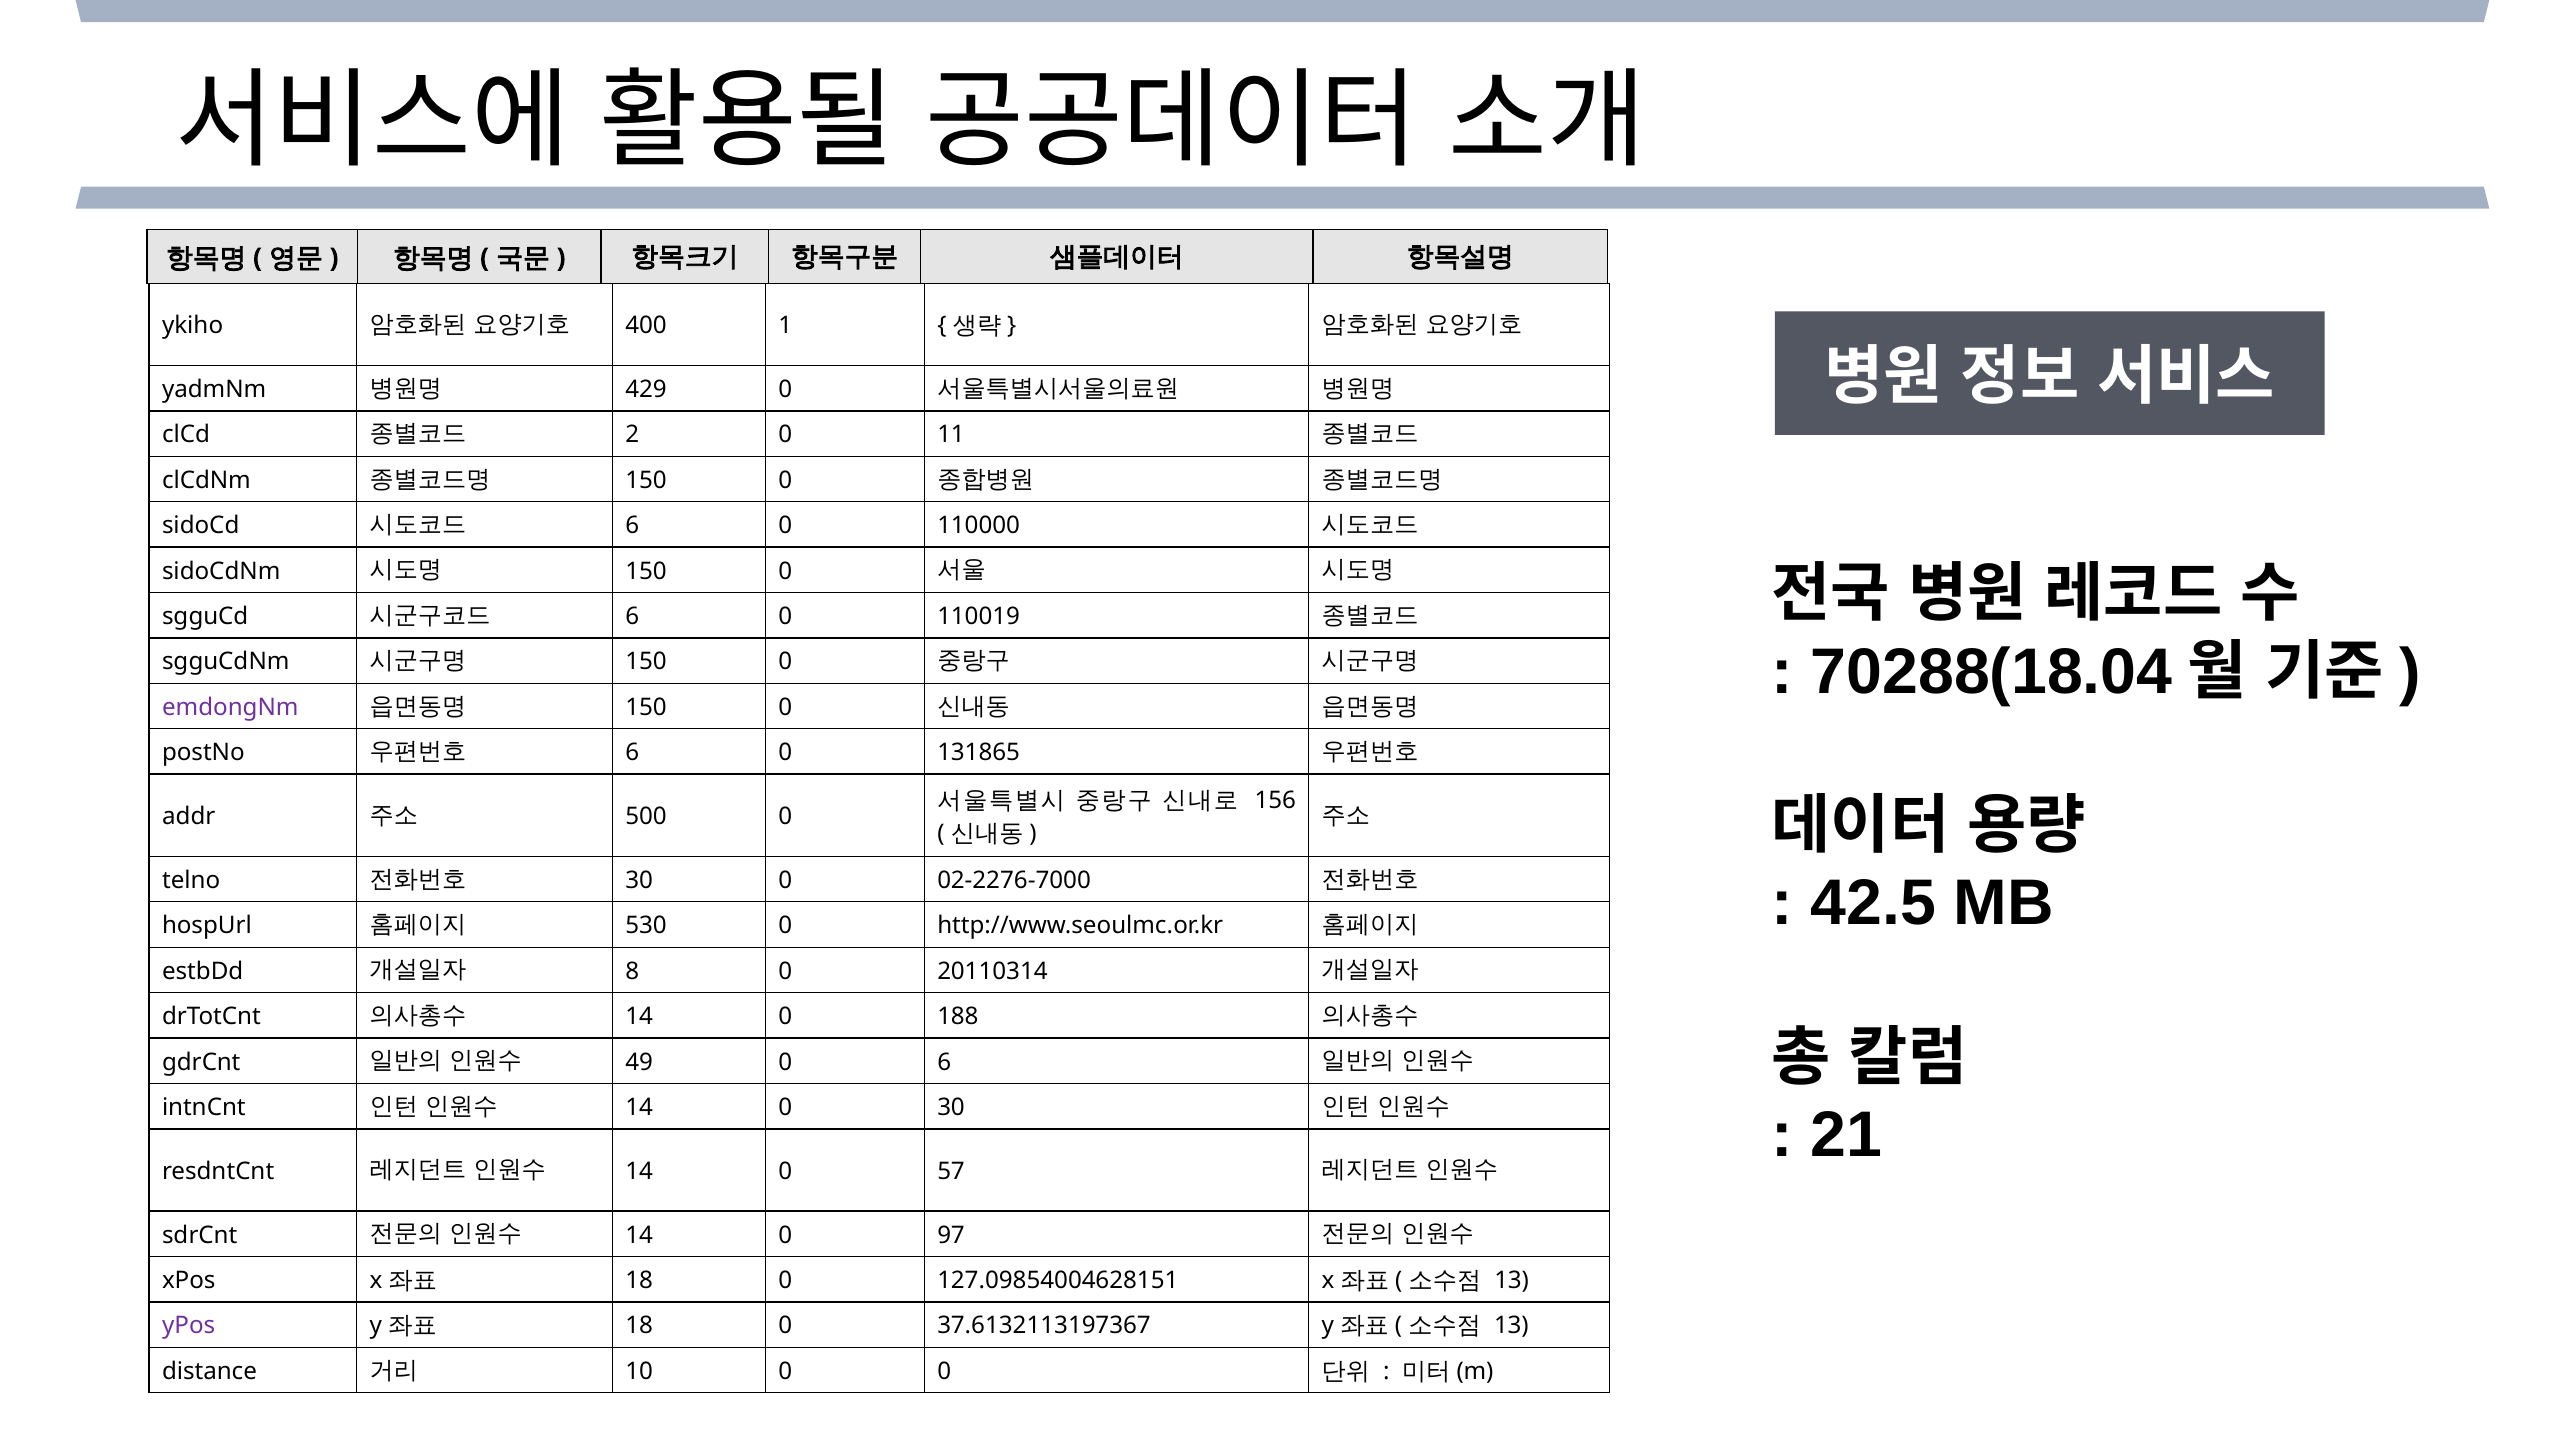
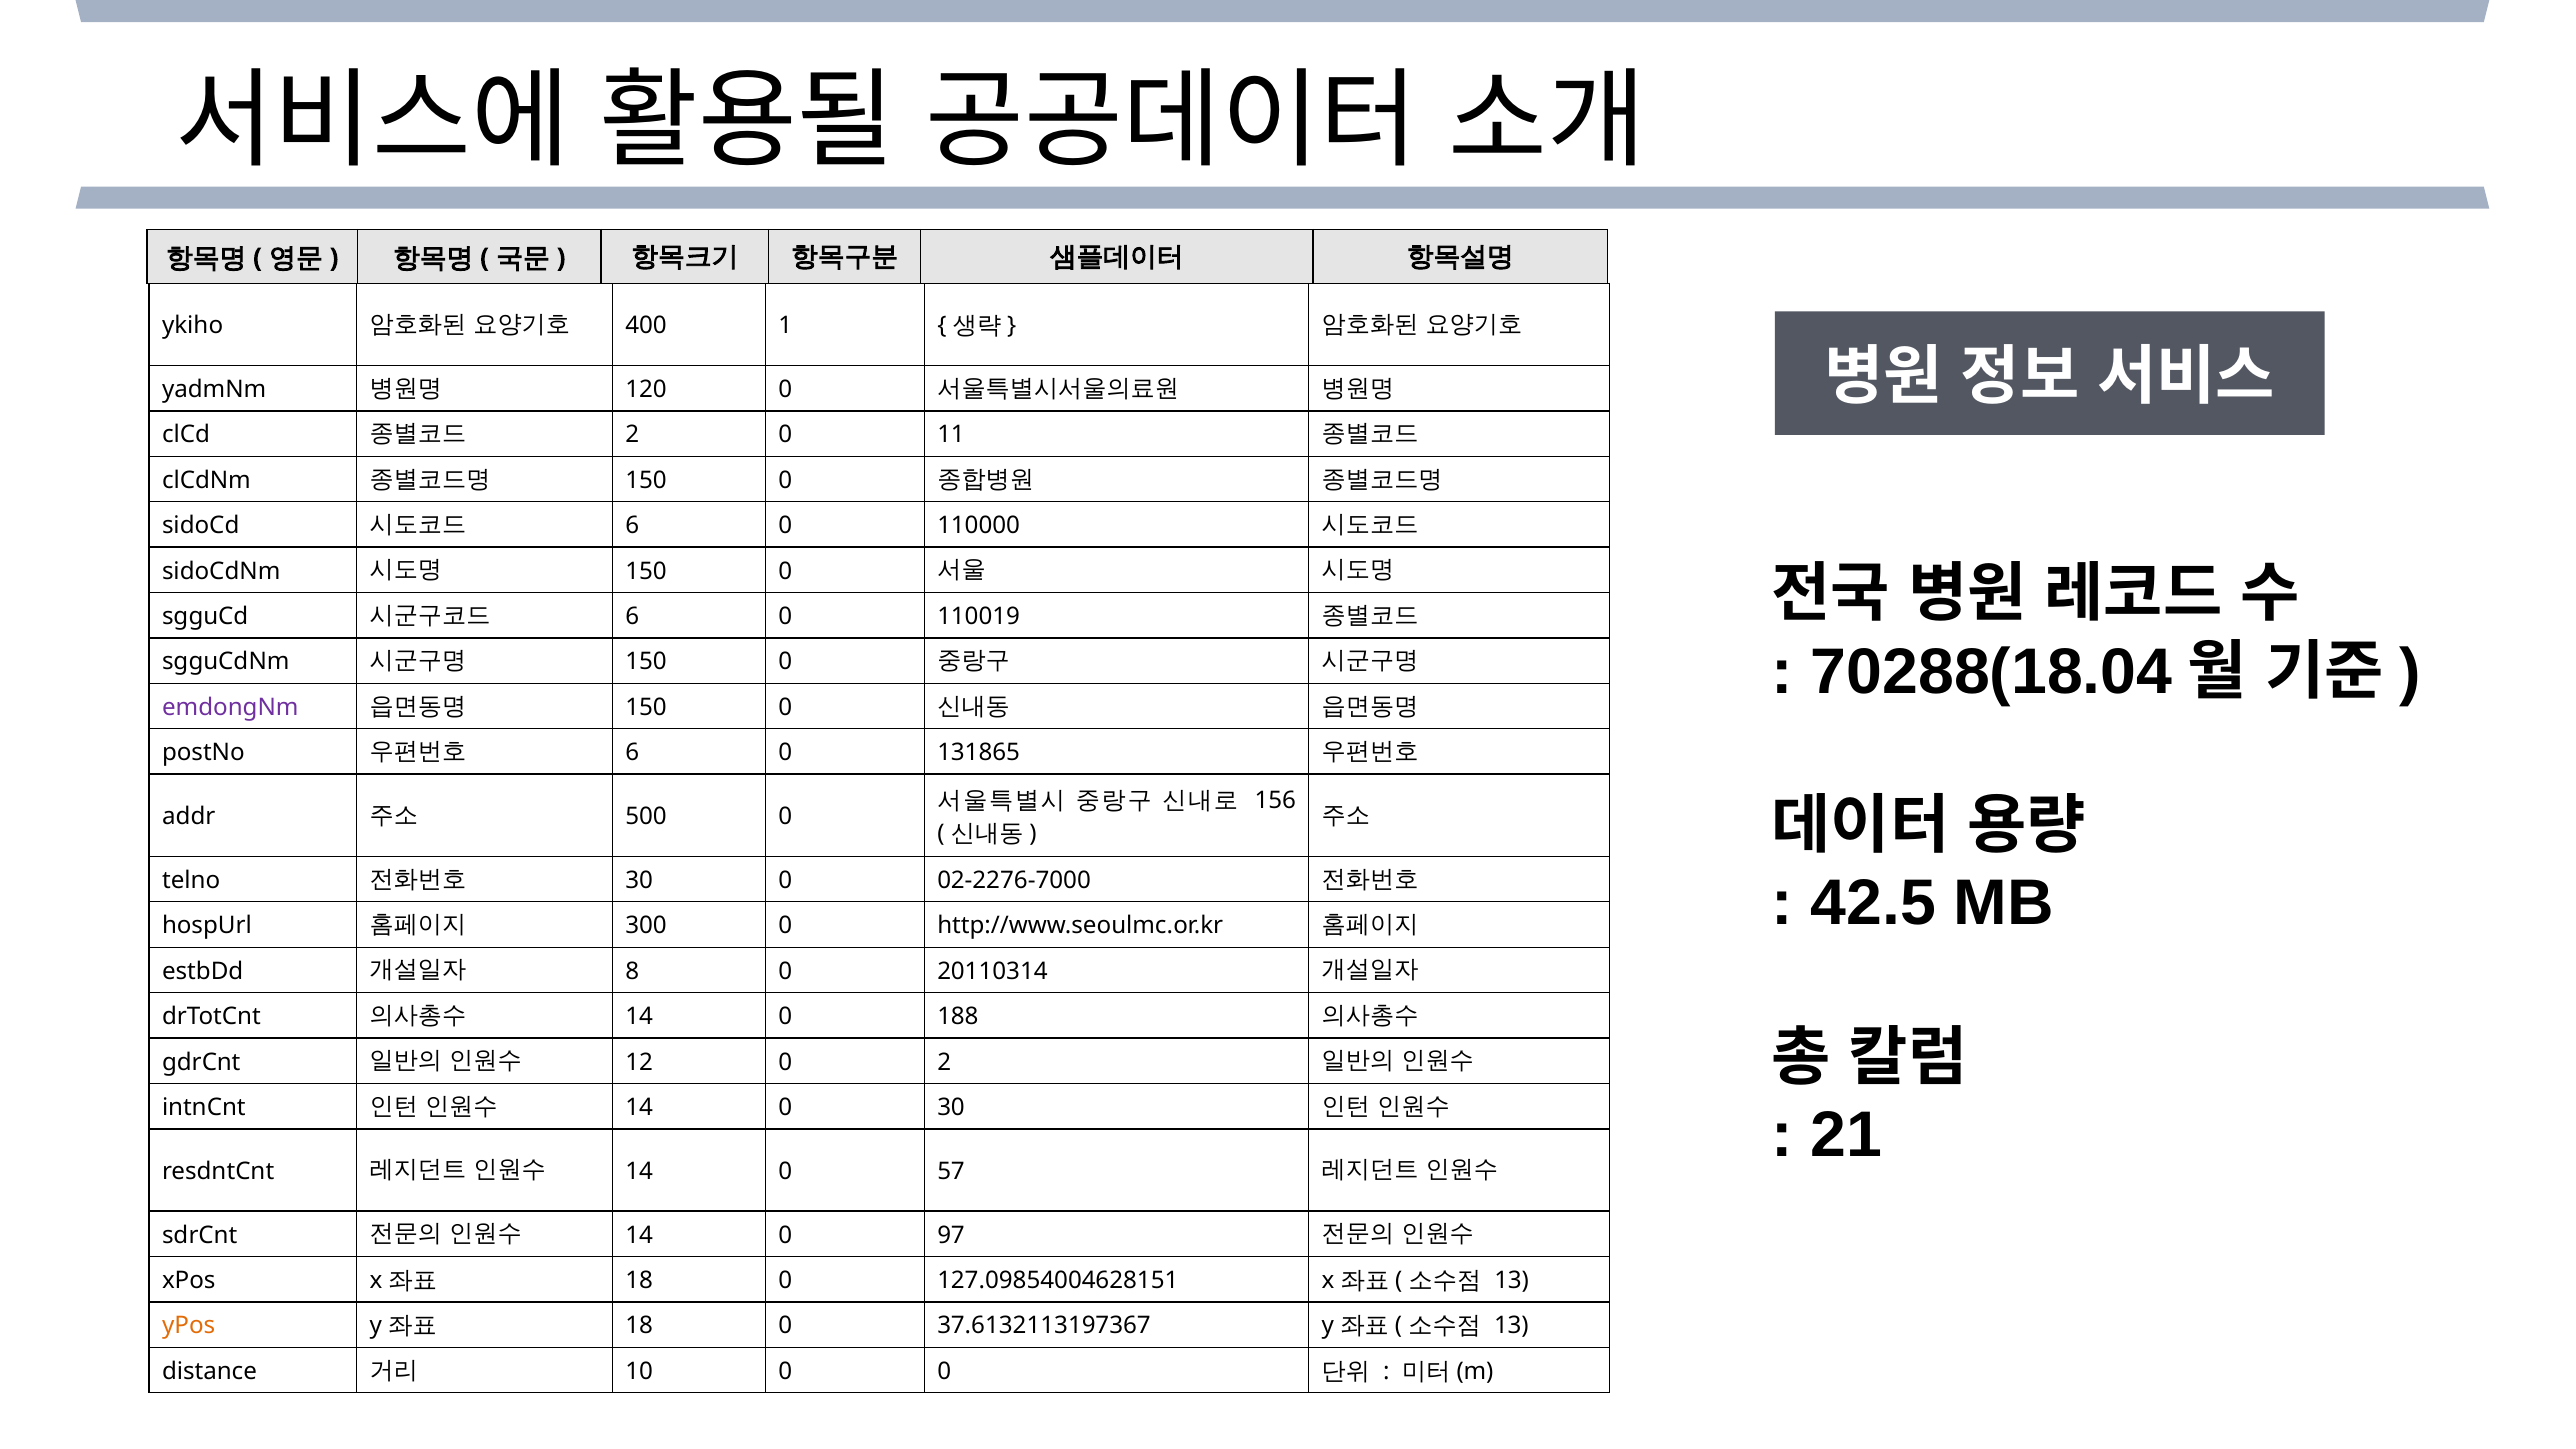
429: 429 -> 120
530: 530 -> 300
49: 49 -> 12
0 6: 6 -> 2
yPos colour: purple -> orange
